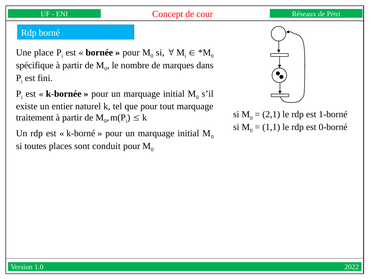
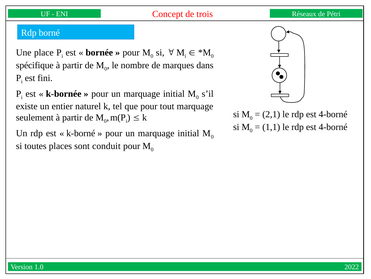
cour: cour -> trois
1-borné at (333, 114): 1-borné -> 4-borné
traitement: traitement -> seulement
0-borné at (333, 127): 0-borné -> 4-borné
